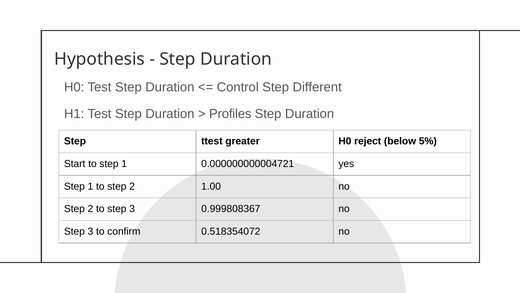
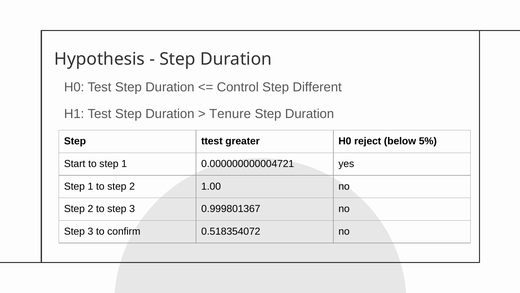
Profiles: Profiles -> Tenure
0.999808367: 0.999808367 -> 0.999801367
